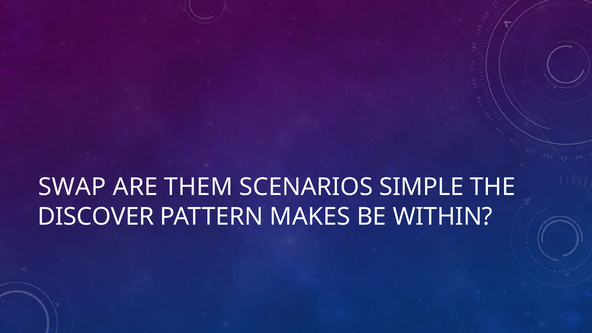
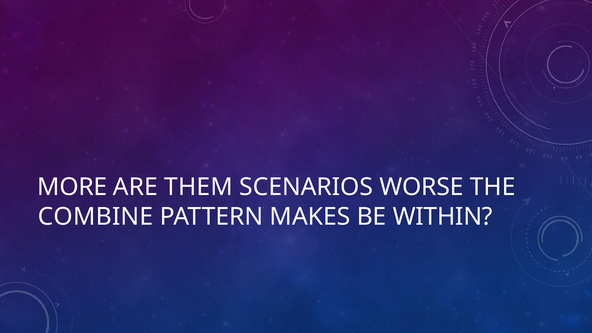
SWAP: SWAP -> MORE
SIMPLE: SIMPLE -> WORSE
DISCOVER: DISCOVER -> COMBINE
